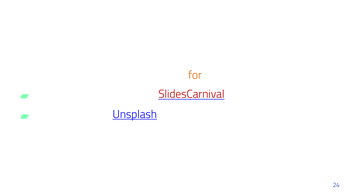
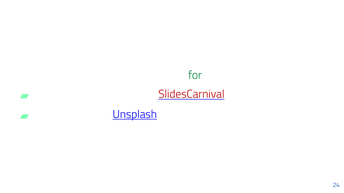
for colour: orange -> green
